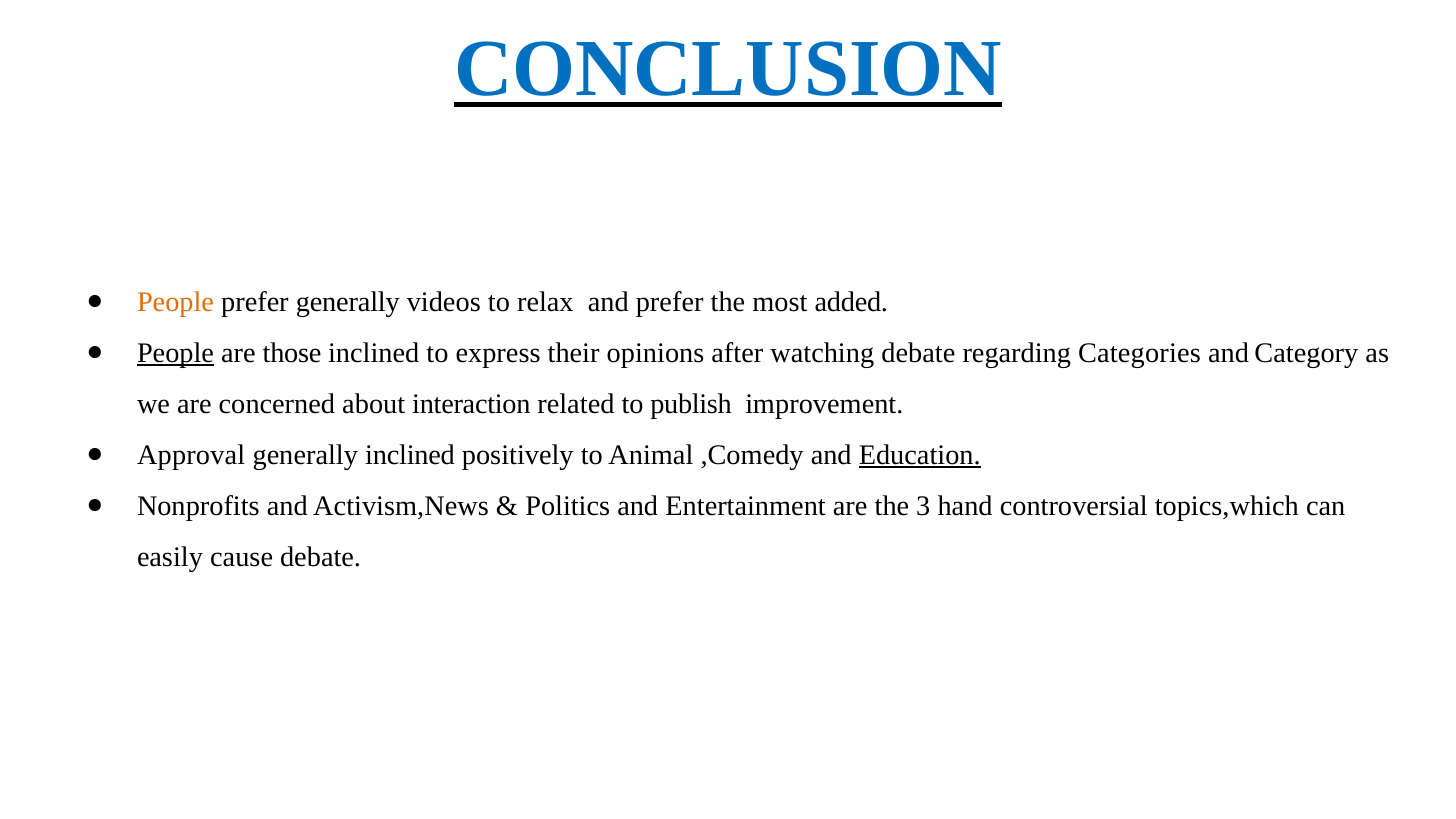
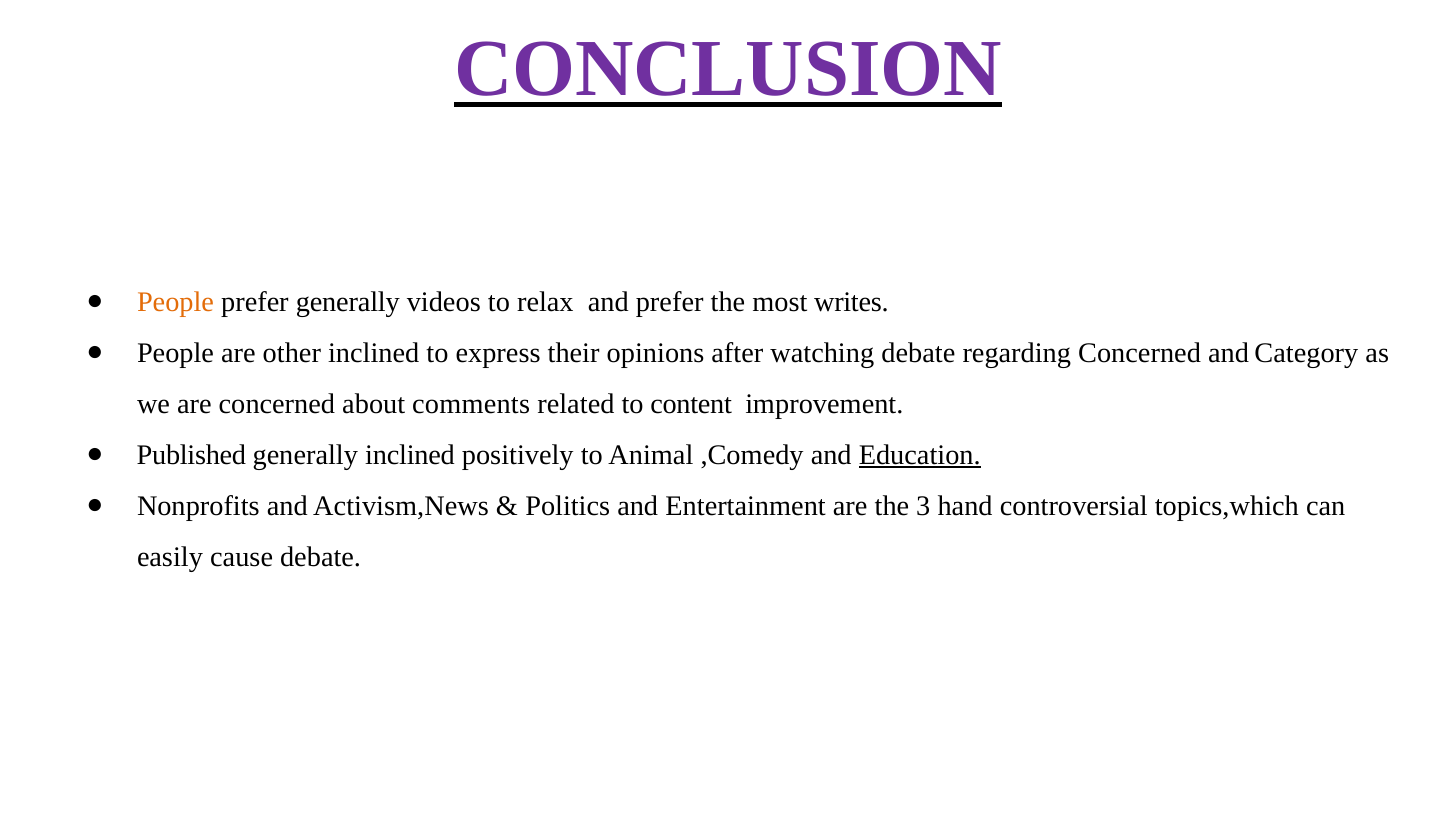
CONCLUSION colour: blue -> purple
added: added -> writes
People at (175, 353) underline: present -> none
those: those -> other
regarding Categories: Categories -> Concerned
interaction: interaction -> comments
publish: publish -> content
Approval: Approval -> Published
